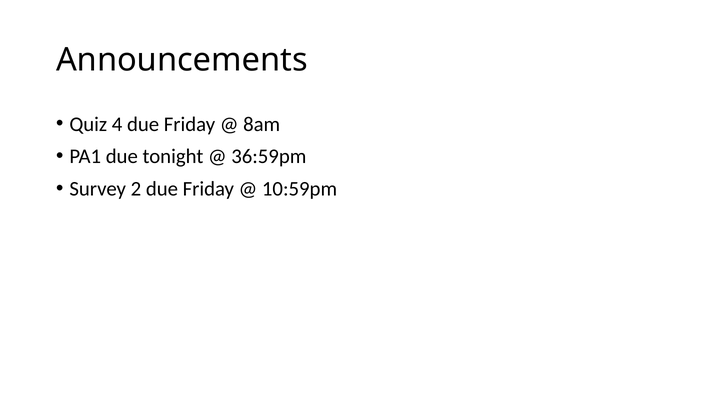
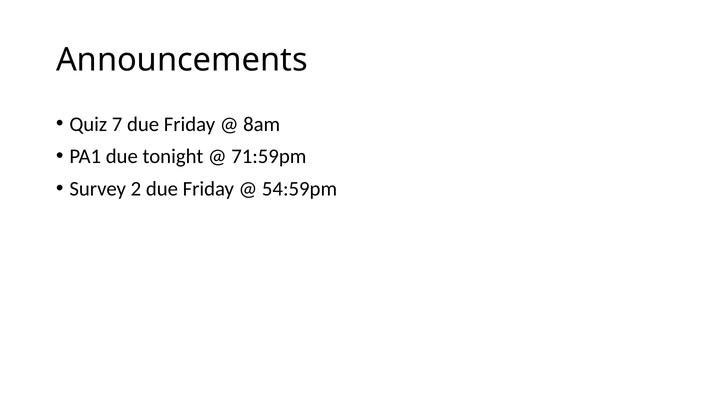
4: 4 -> 7
36:59pm: 36:59pm -> 71:59pm
10:59pm: 10:59pm -> 54:59pm
